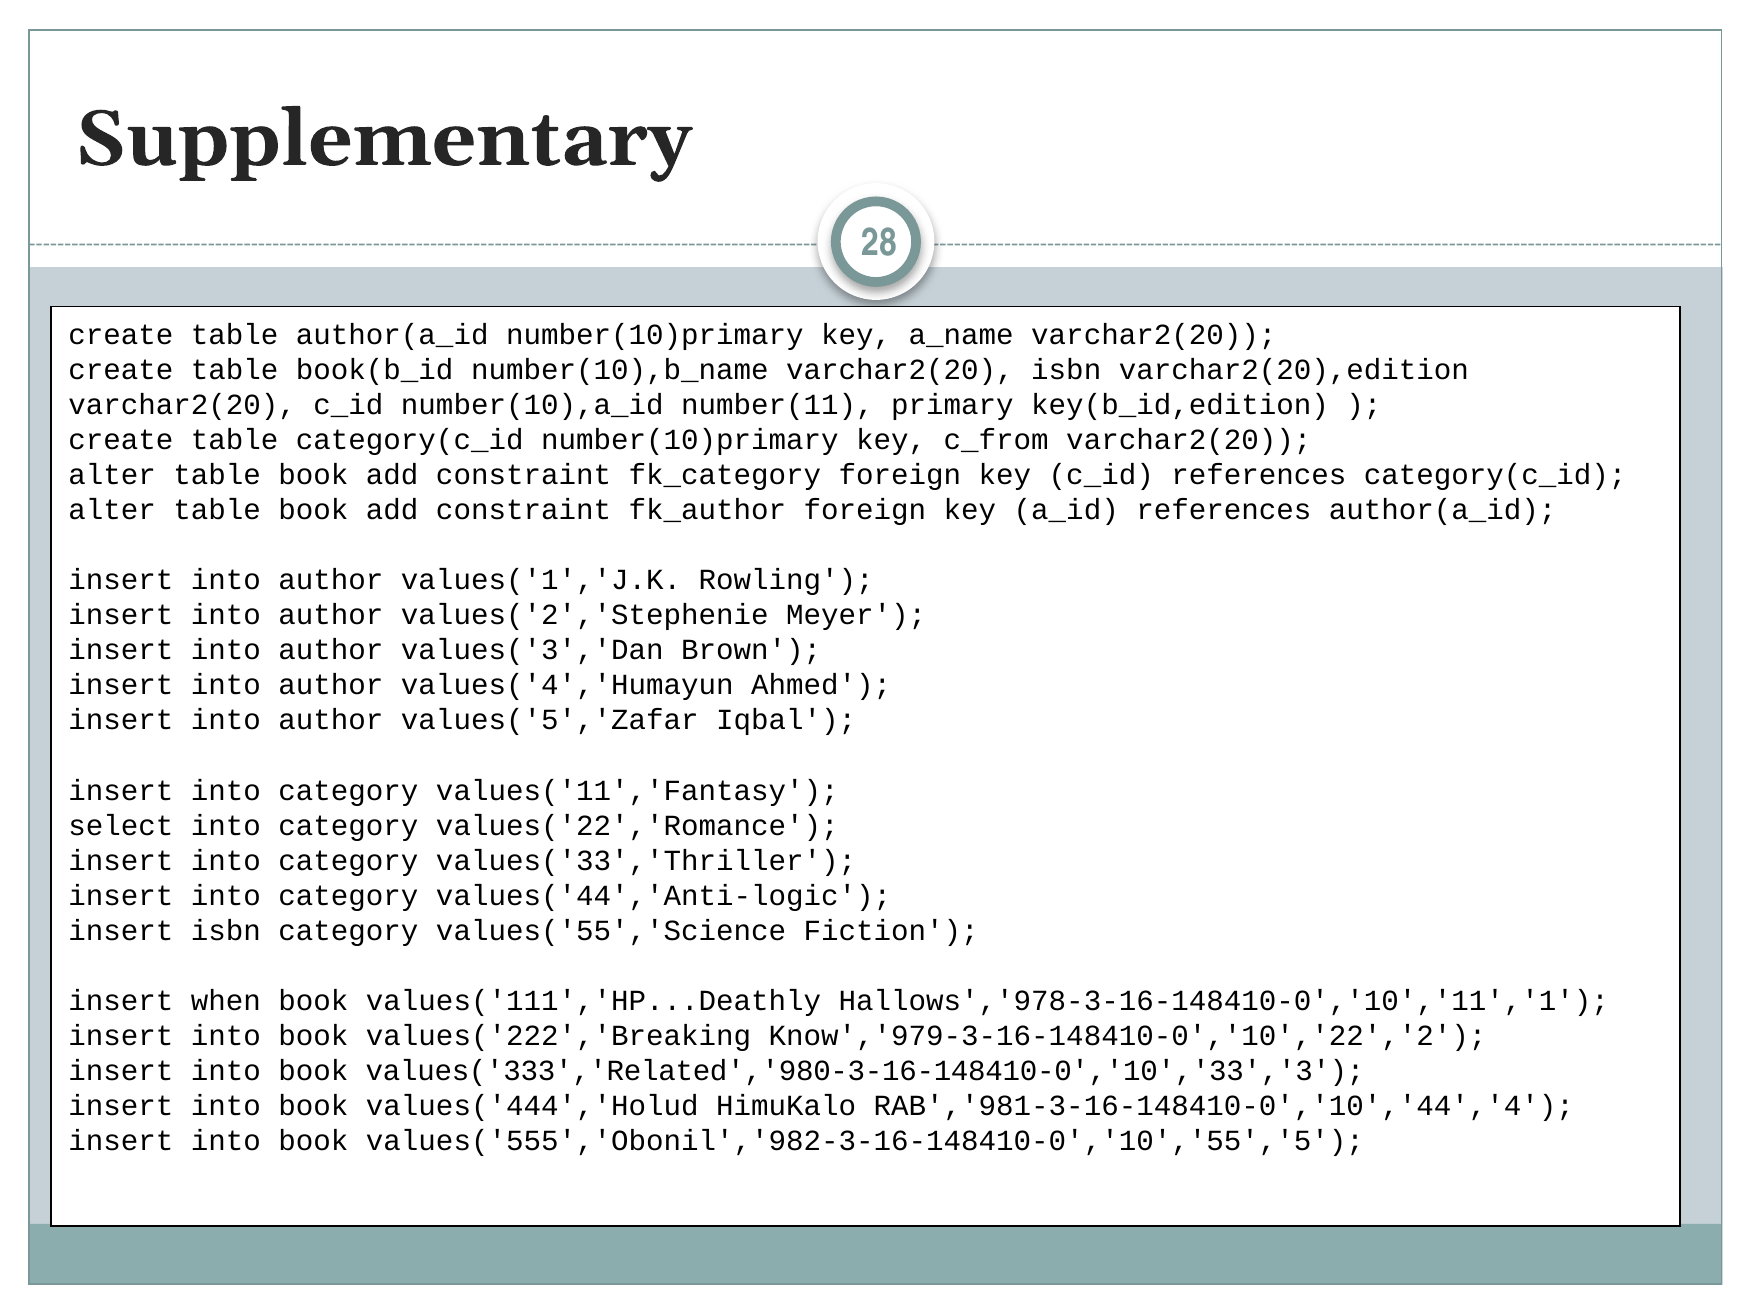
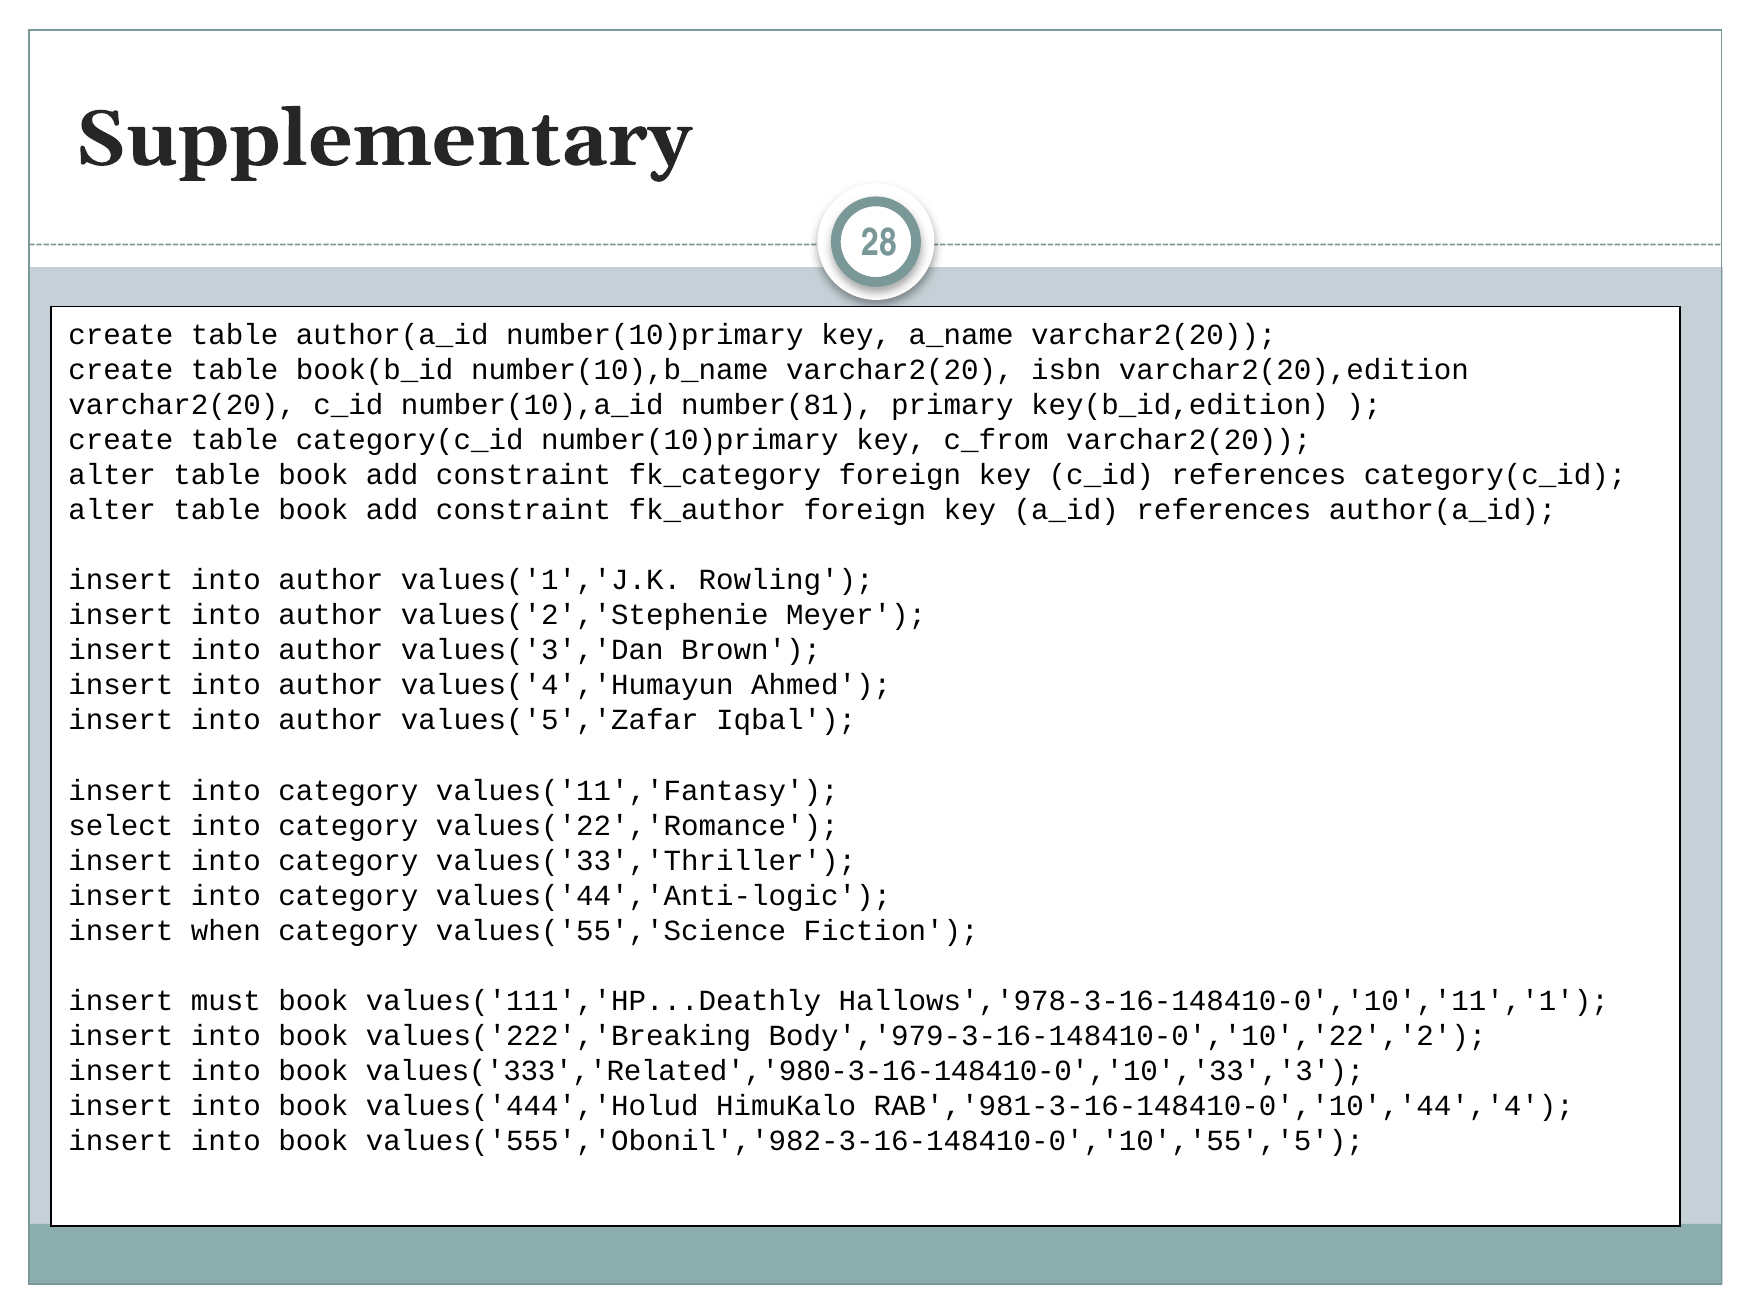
number(11: number(11 -> number(81
insert isbn: isbn -> when
when: when -> must
Know','979-3-16-148410-0','10','22','2: Know','979-3-16-148410-0','10','22','2 -> Body','979-3-16-148410-0','10','22','2
